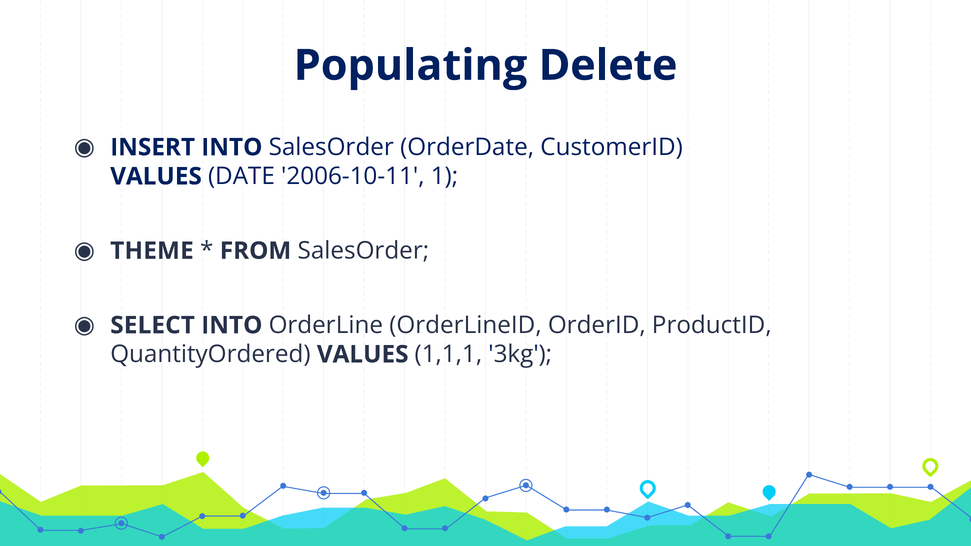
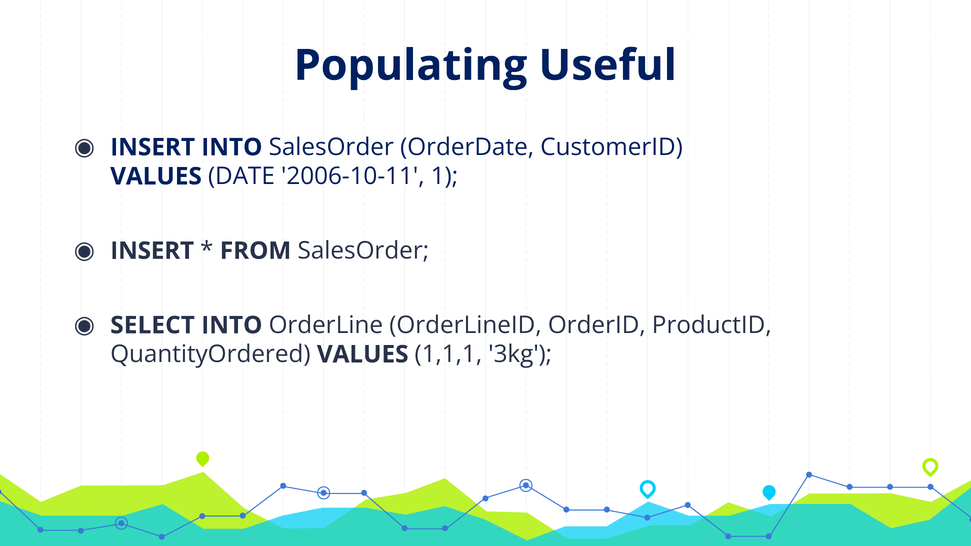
Delete: Delete -> Useful
THEME at (152, 251): THEME -> INSERT
